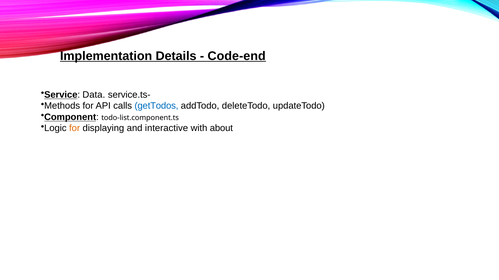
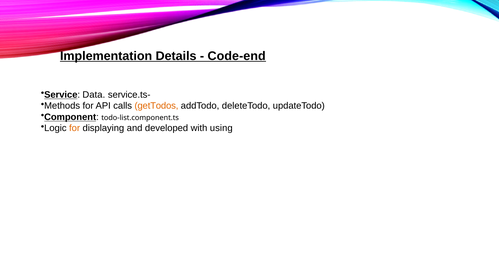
getTodos colour: blue -> orange
interactive: interactive -> developed
about: about -> using
